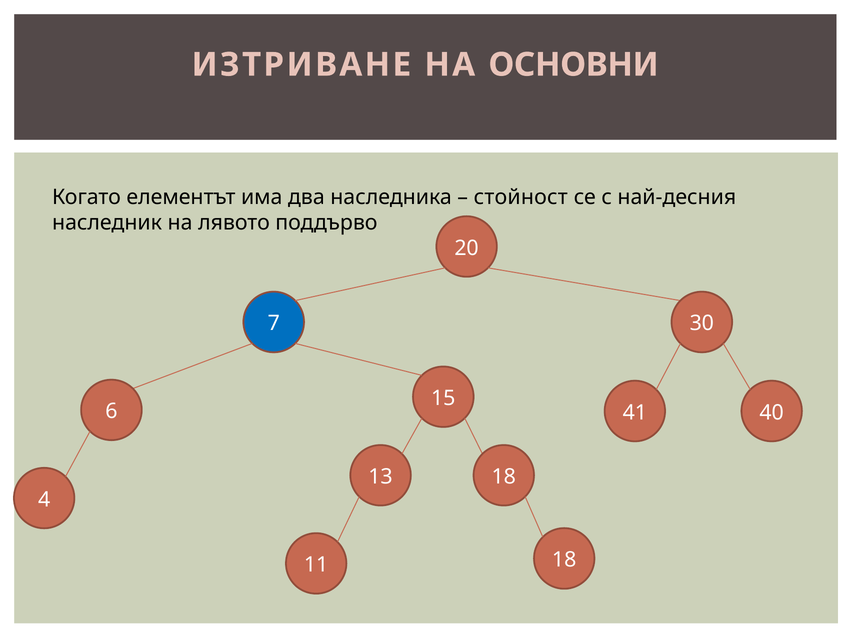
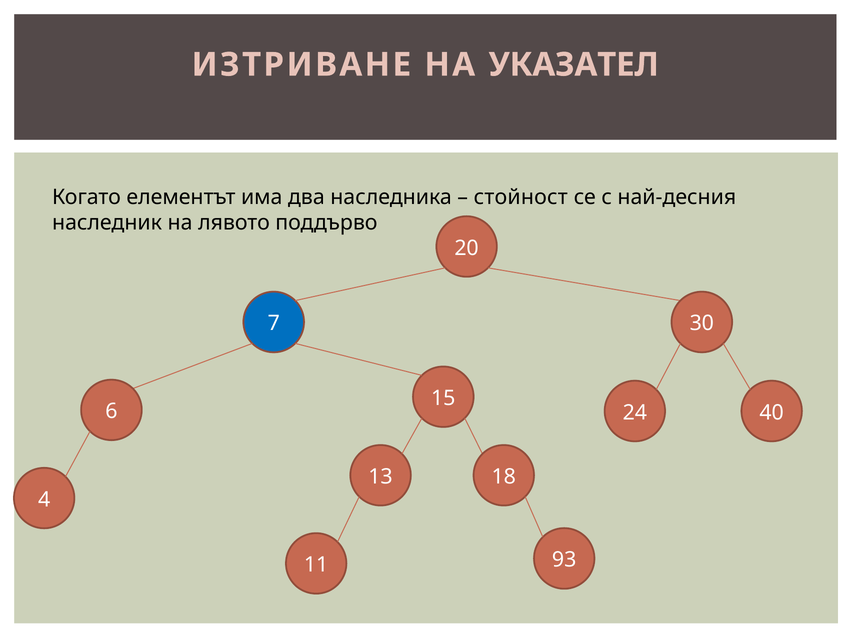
ОСНОВНИ: ОСНОВНИ -> УКАЗАТЕЛ
41: 41 -> 24
11 18: 18 -> 93
